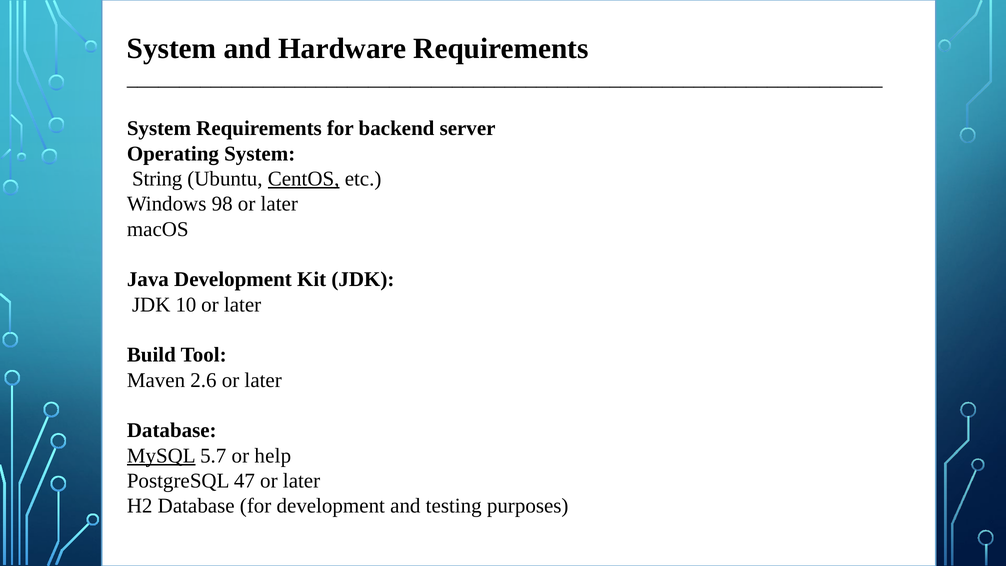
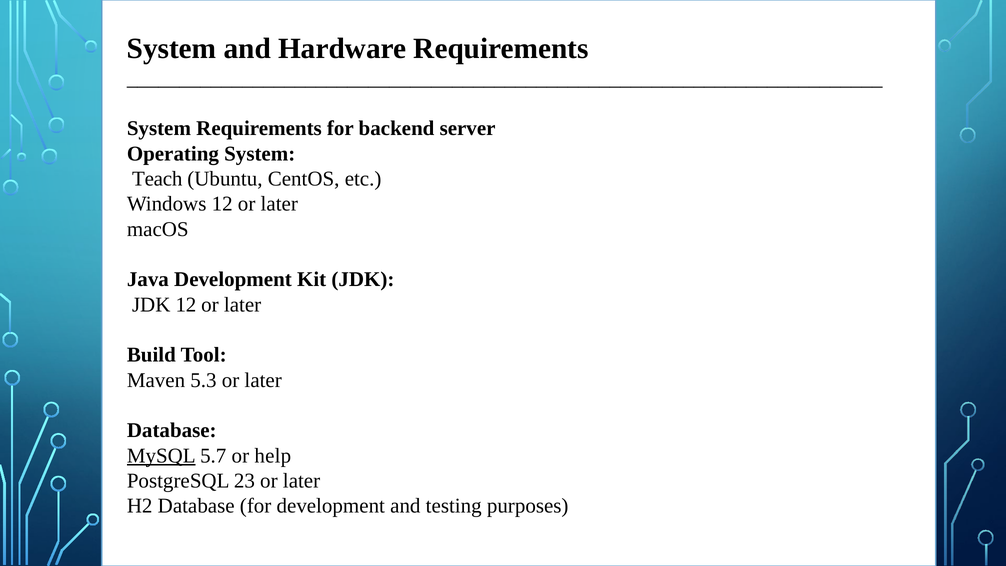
String: String -> Teach
CentOS underline: present -> none
Windows 98: 98 -> 12
JDK 10: 10 -> 12
2.6: 2.6 -> 5.3
47: 47 -> 23
